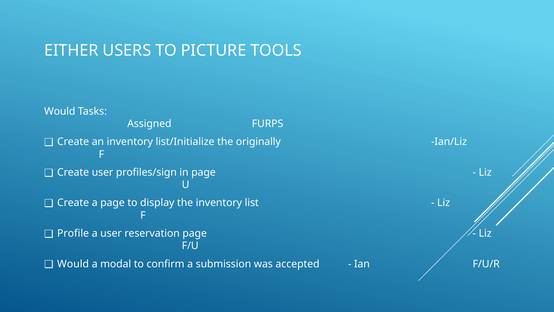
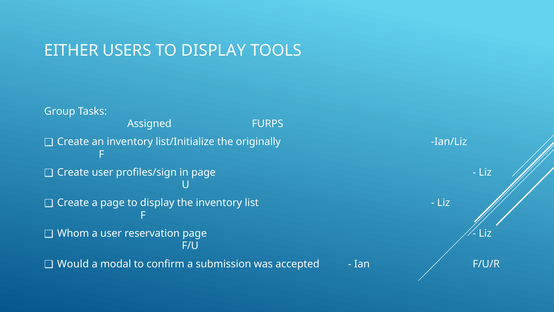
USERS TO PICTURE: PICTURE -> DISPLAY
Would at (60, 111): Would -> Group
Profile: Profile -> Whom
